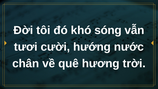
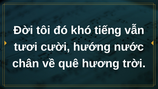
sóng: sóng -> tiếng
